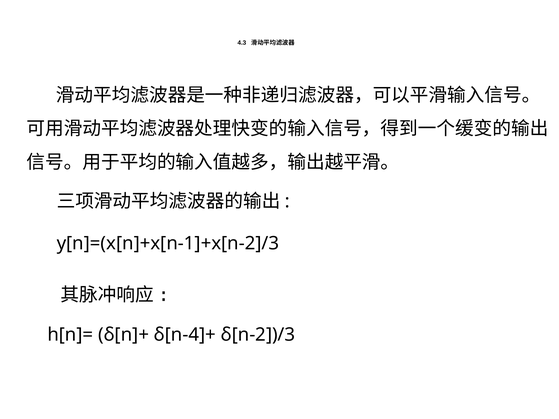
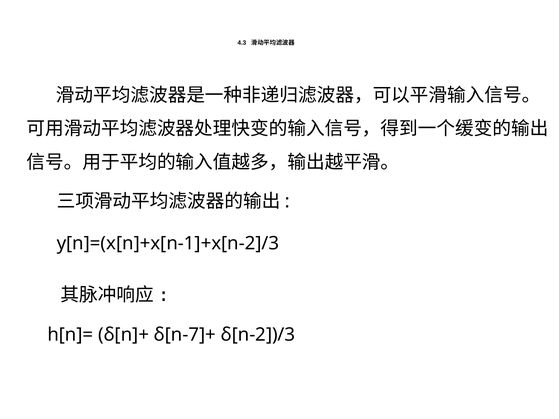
δ[n-4]+: δ[n-4]+ -> δ[n-7]+
